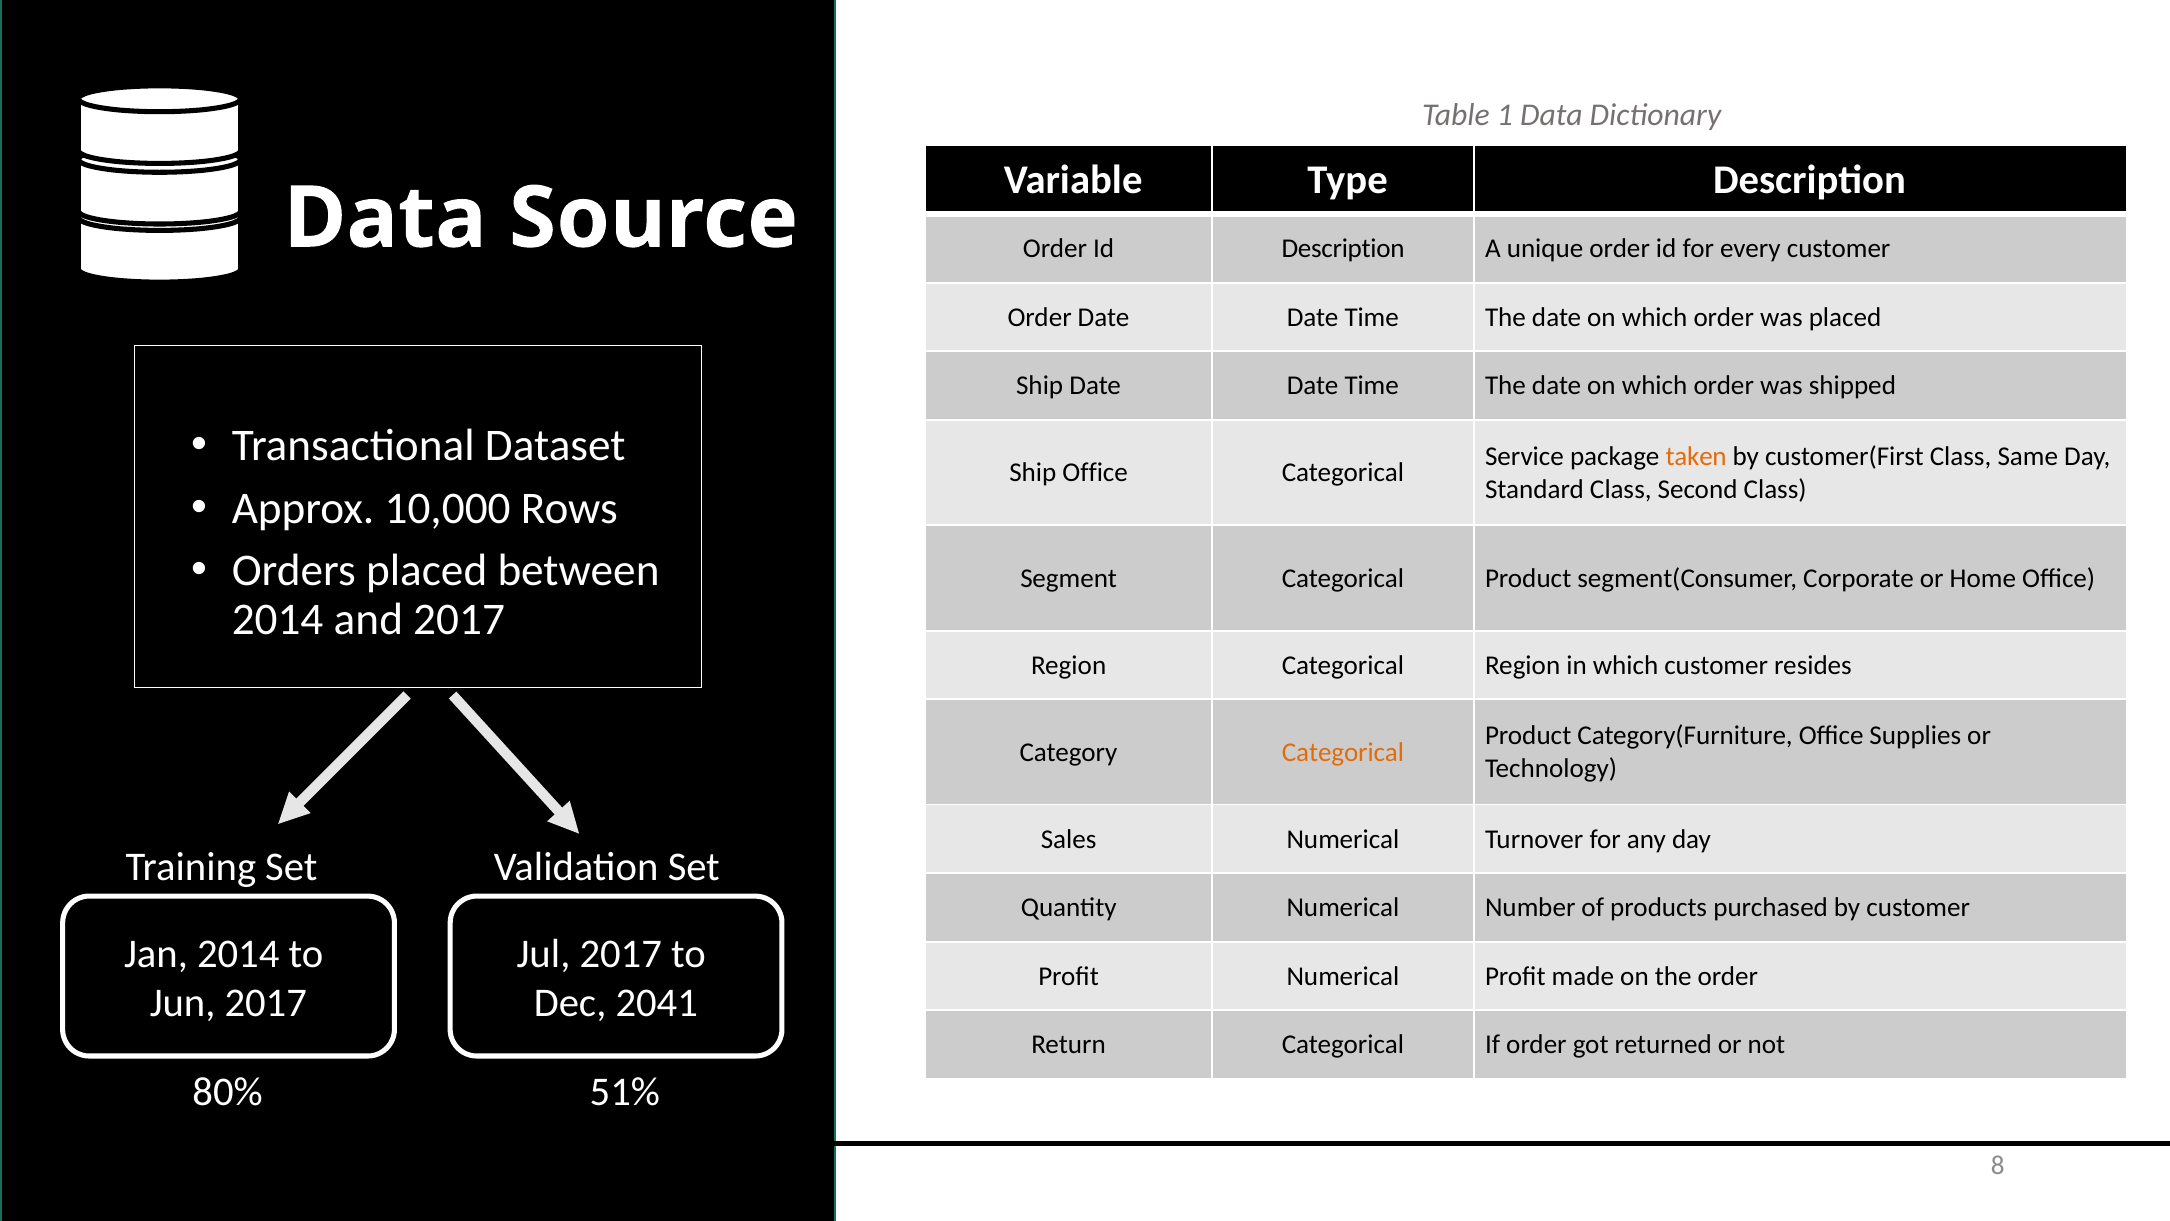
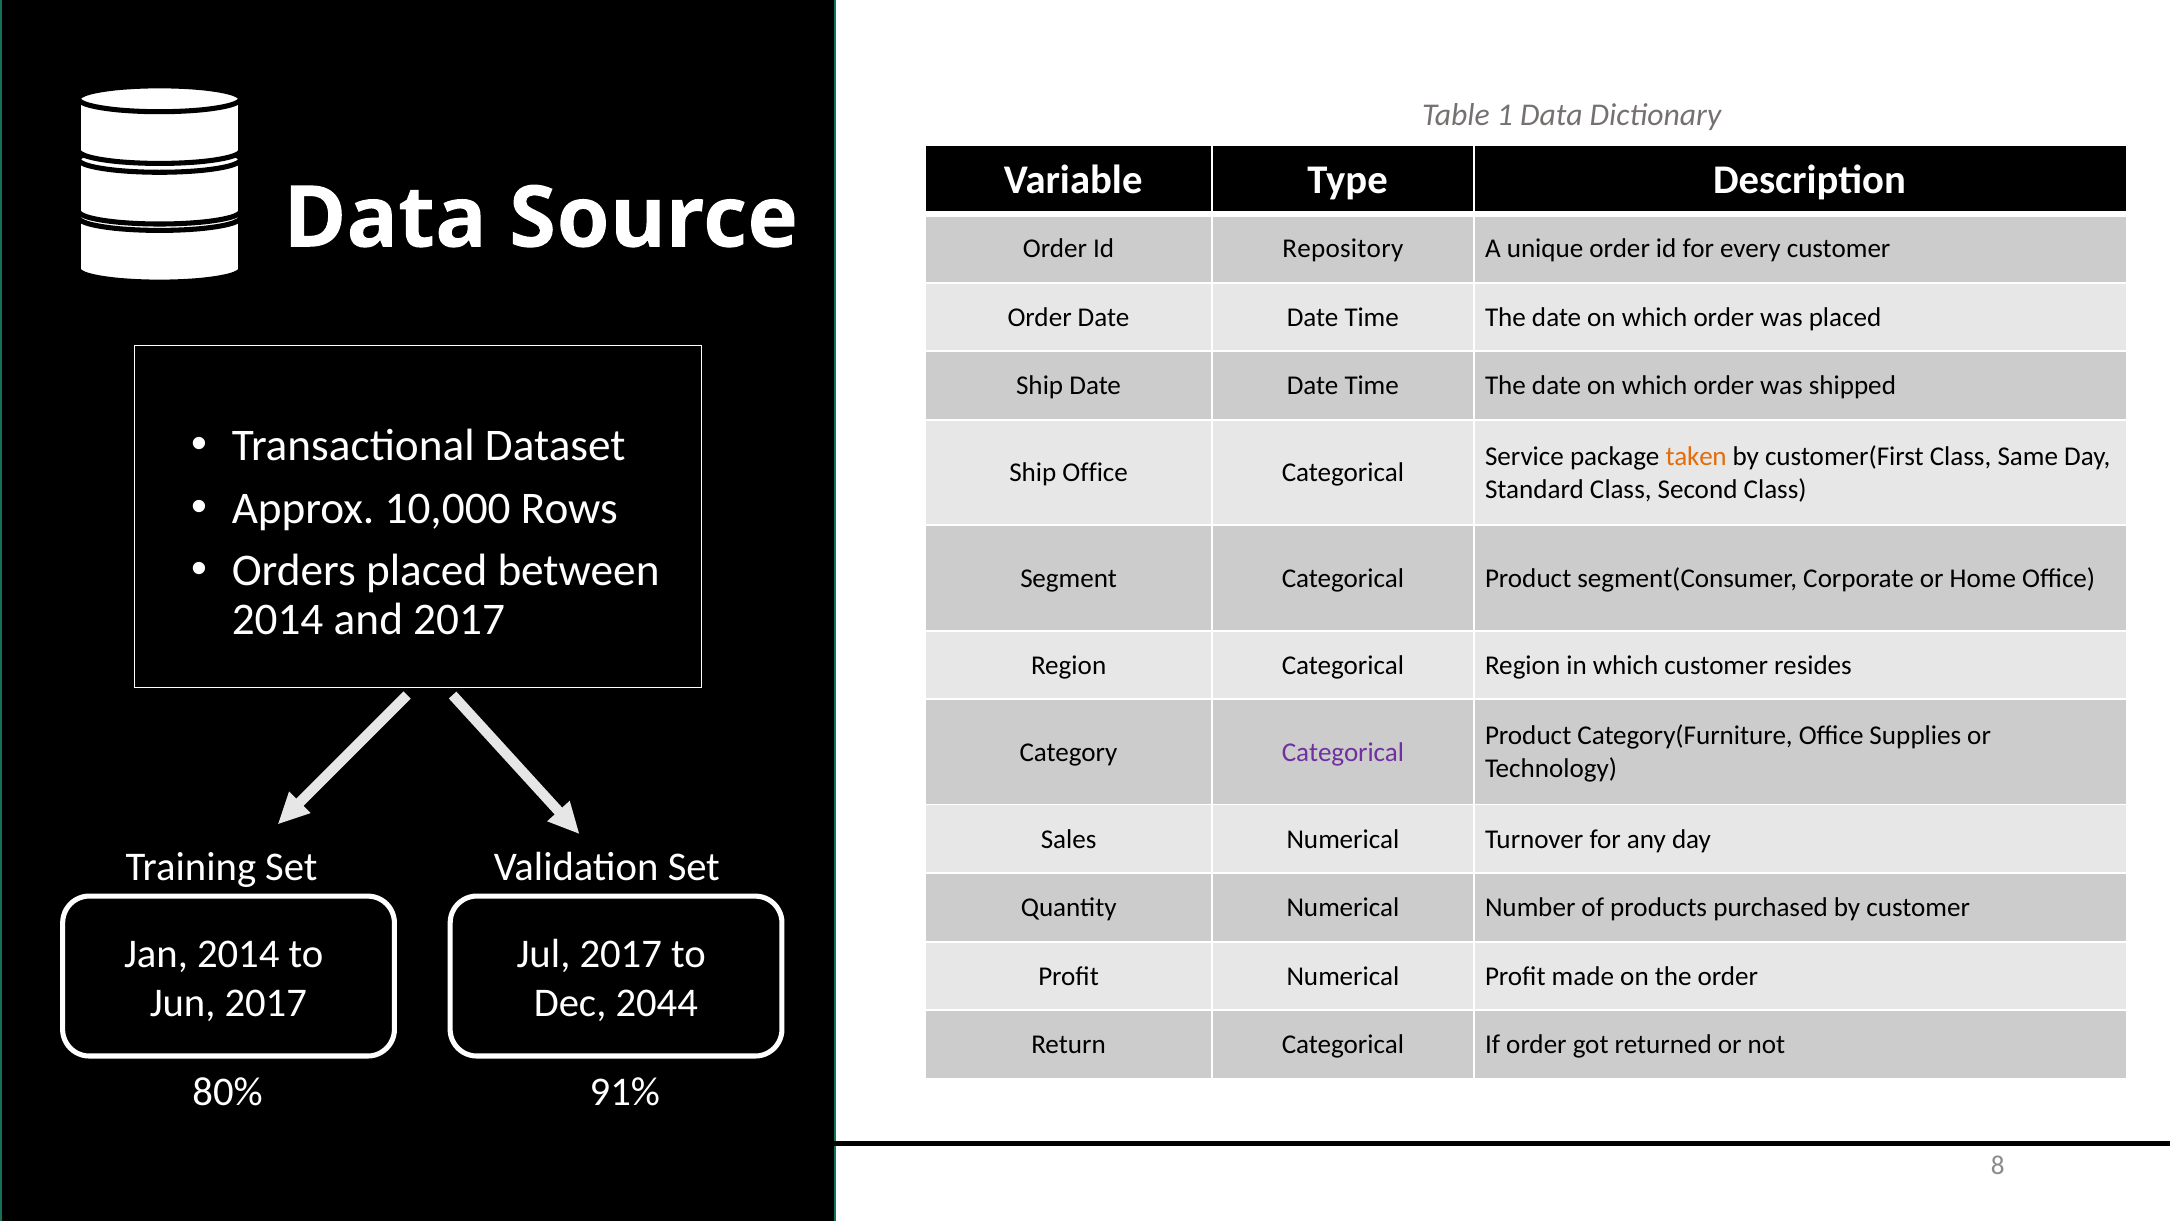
Id Description: Description -> Repository
Categorical at (1343, 752) colour: orange -> purple
2041: 2041 -> 2044
51%: 51% -> 91%
